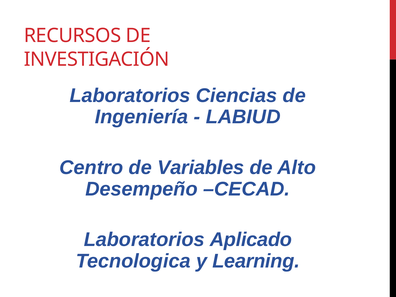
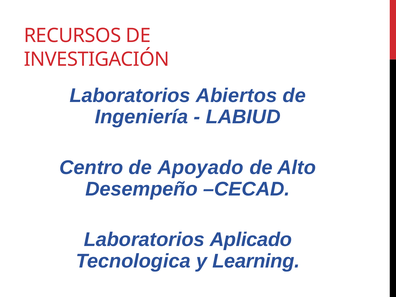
Ciencias: Ciencias -> Abiertos
Variables: Variables -> Apoyado
